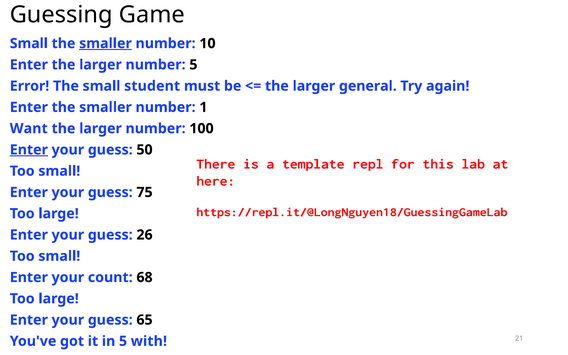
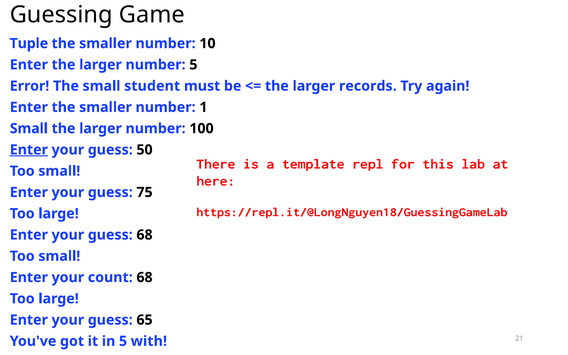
Small at (29, 43): Small -> Tuple
smaller at (105, 43) underline: present -> none
general: general -> records
Want at (29, 129): Want -> Small
guess 26: 26 -> 68
